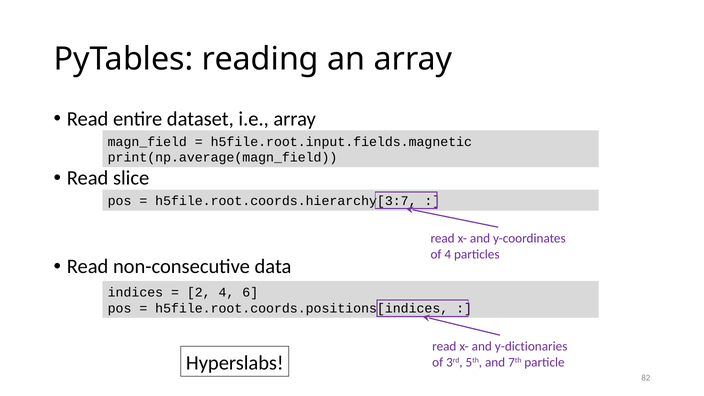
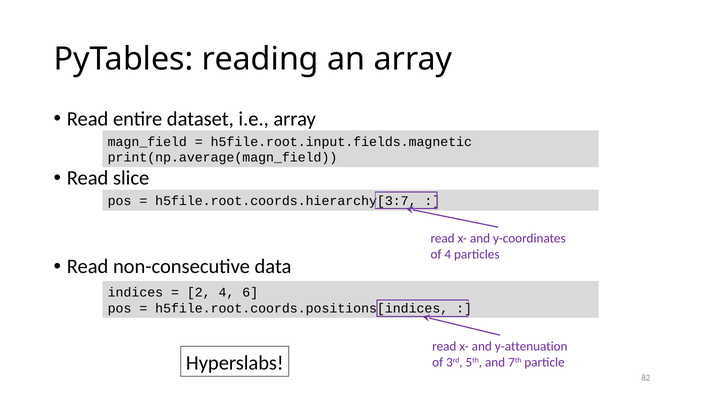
y-dictionaries: y-dictionaries -> y-attenuation
